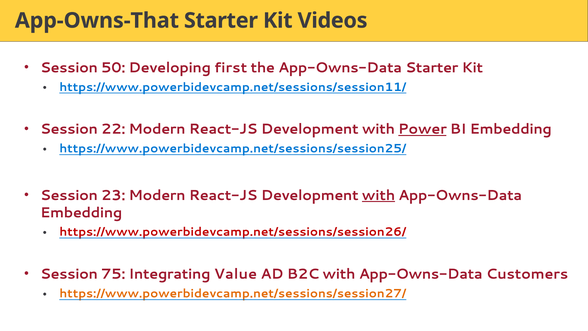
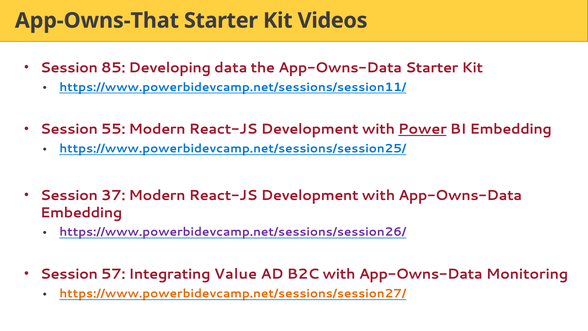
50: 50 -> 85
first: first -> data
22: 22 -> 55
23: 23 -> 37
with at (379, 195) underline: present -> none
https://www.powerbidevcamp.net/sessions/session26/ colour: red -> purple
75: 75 -> 57
Customers: Customers -> Monitoring
